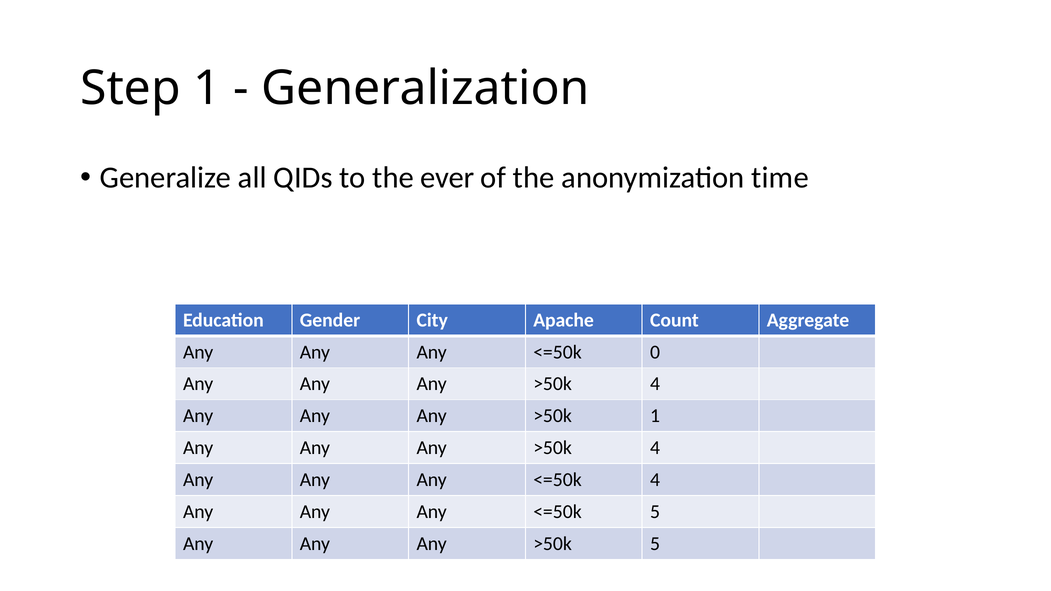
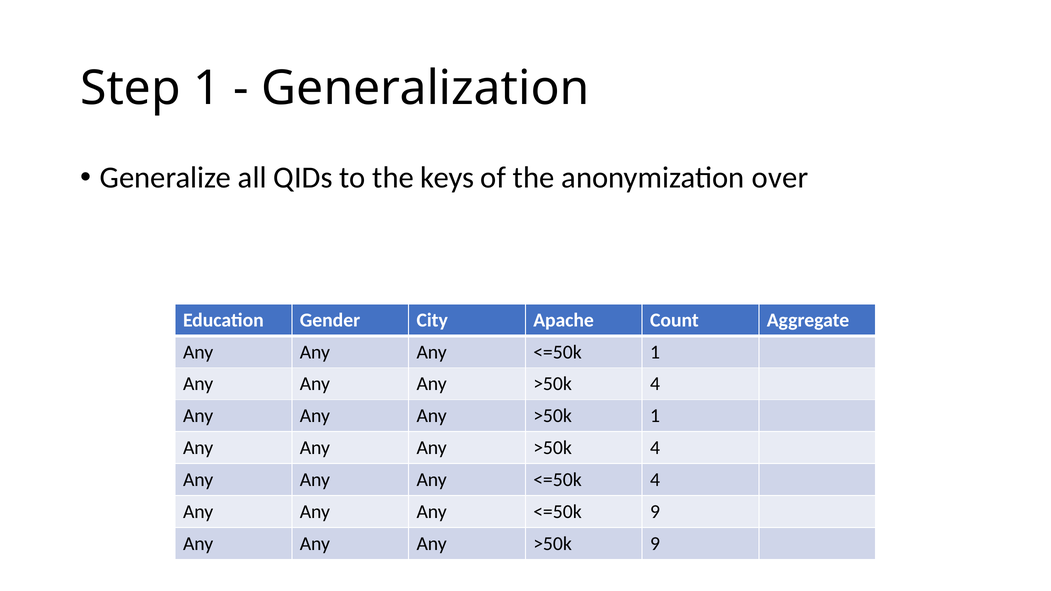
ever: ever -> keys
time: time -> over
<=50k 0: 0 -> 1
<=50k 5: 5 -> 9
>50k 5: 5 -> 9
